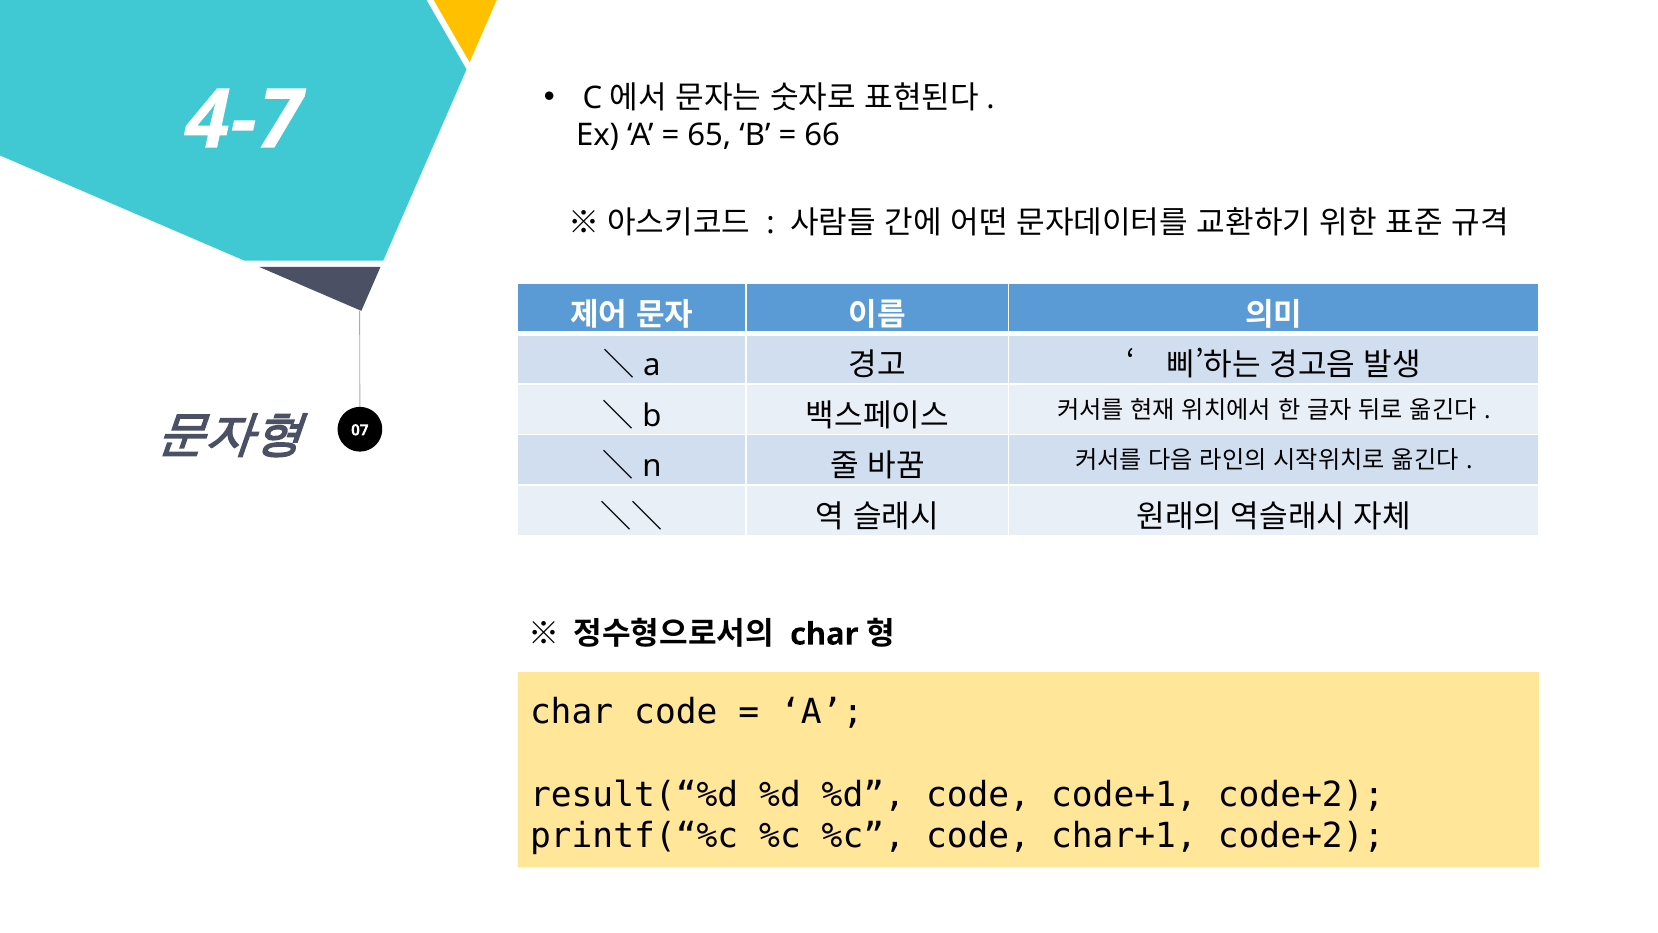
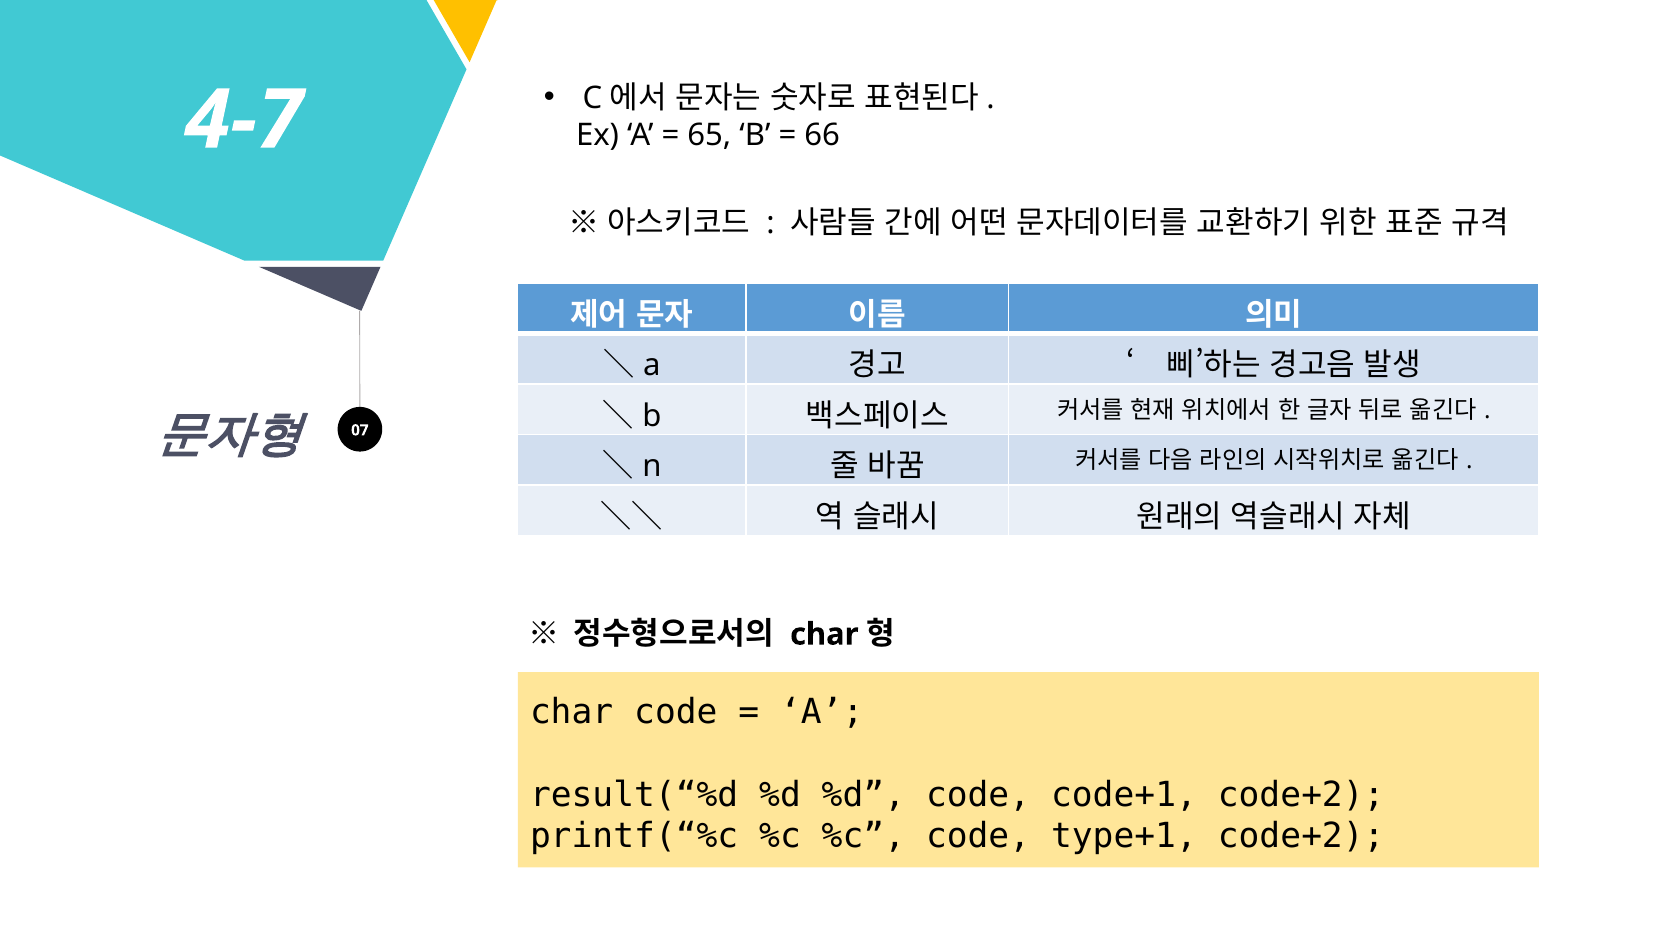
char+1: char+1 -> type+1
